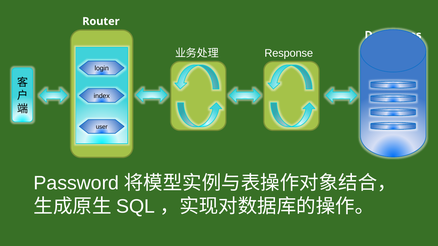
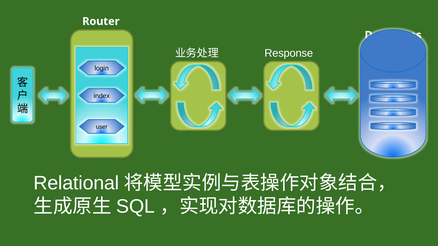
Password: Password -> Relational
